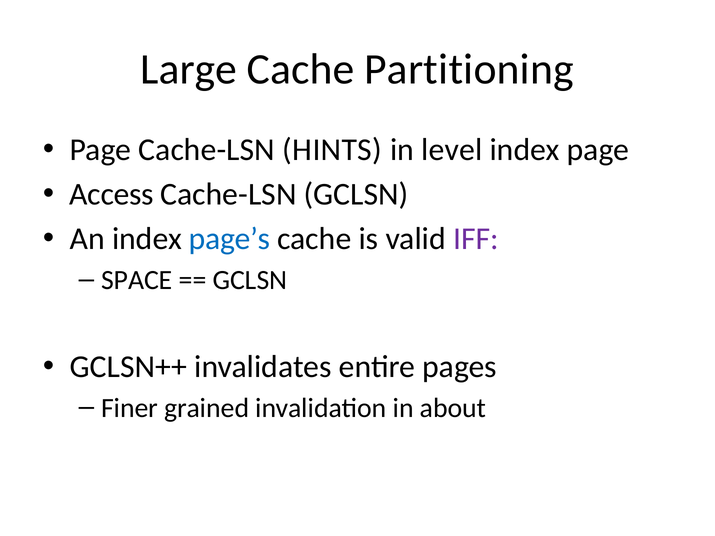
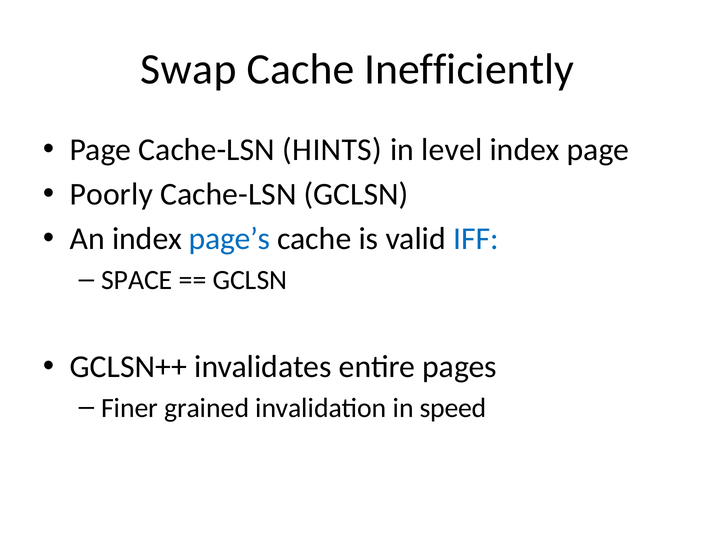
Large: Large -> Swap
Partitioning: Partitioning -> Inefficiently
Access: Access -> Poorly
IFF colour: purple -> blue
about: about -> speed
